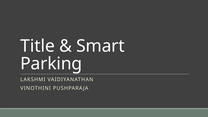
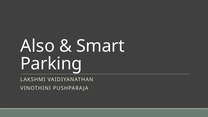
Title: Title -> Also
